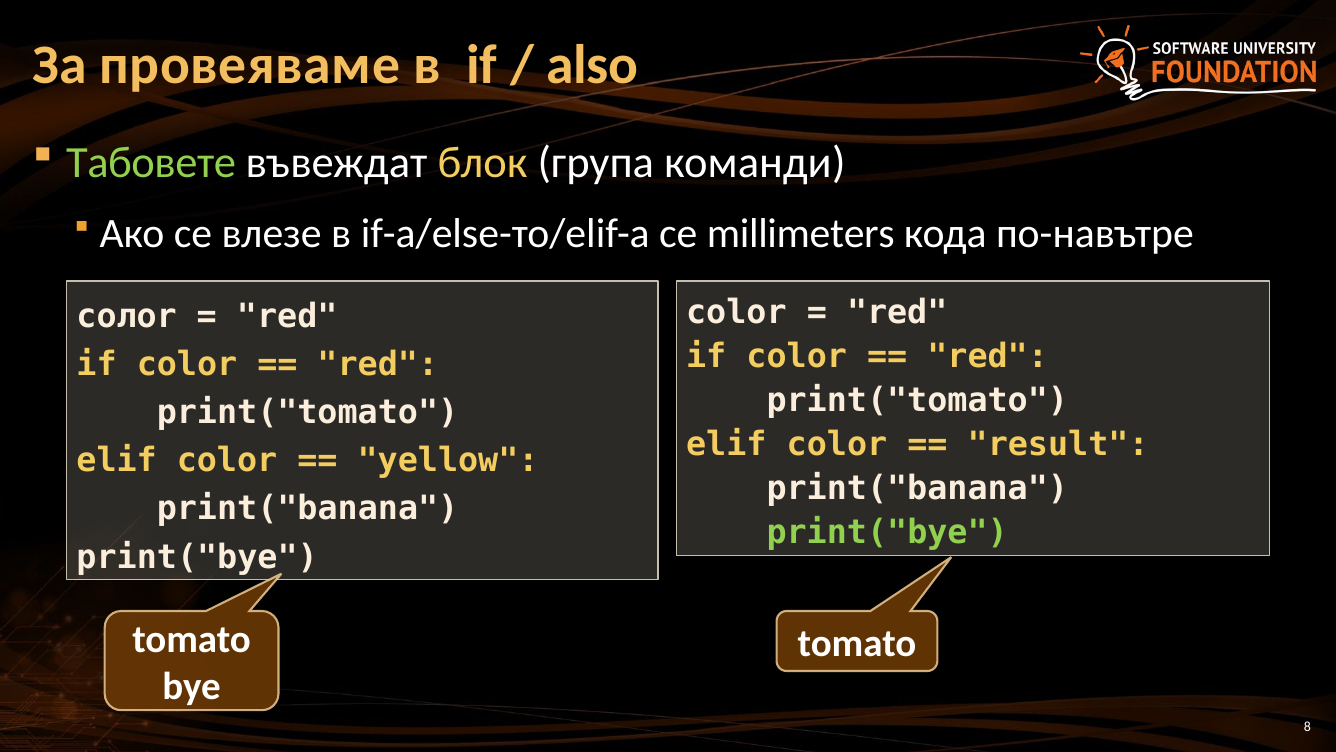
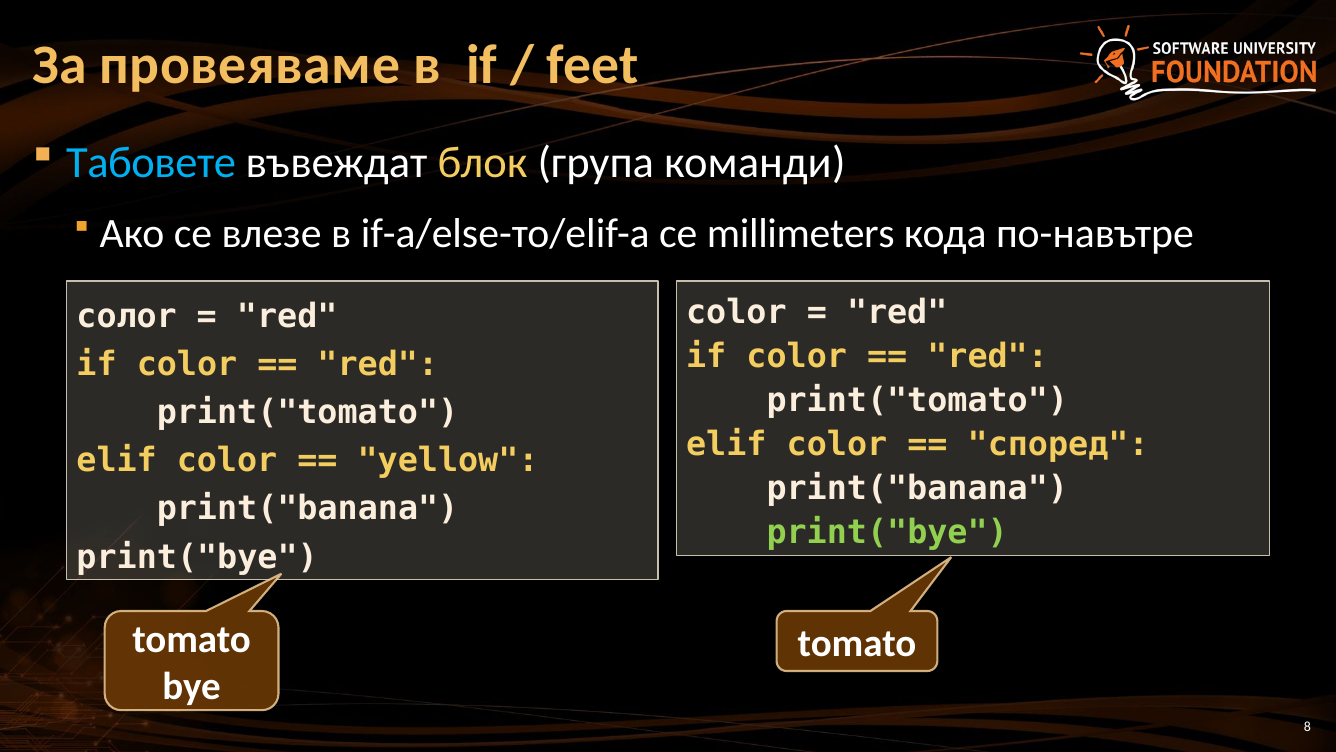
also: also -> feet
Табовете colour: light green -> light blue
result: result -> според
